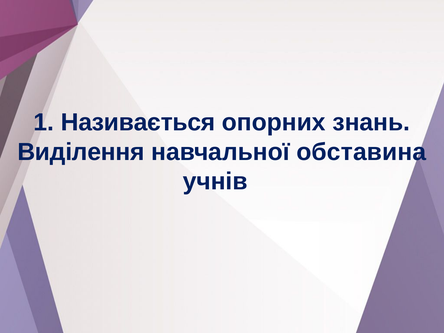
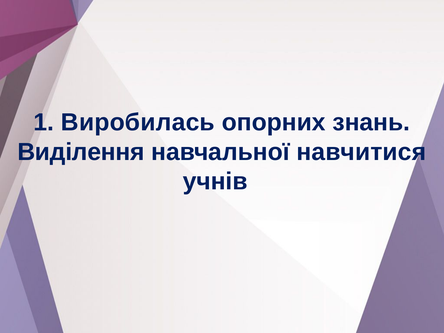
Називається: Називається -> Виробилась
обставина: обставина -> навчитися
